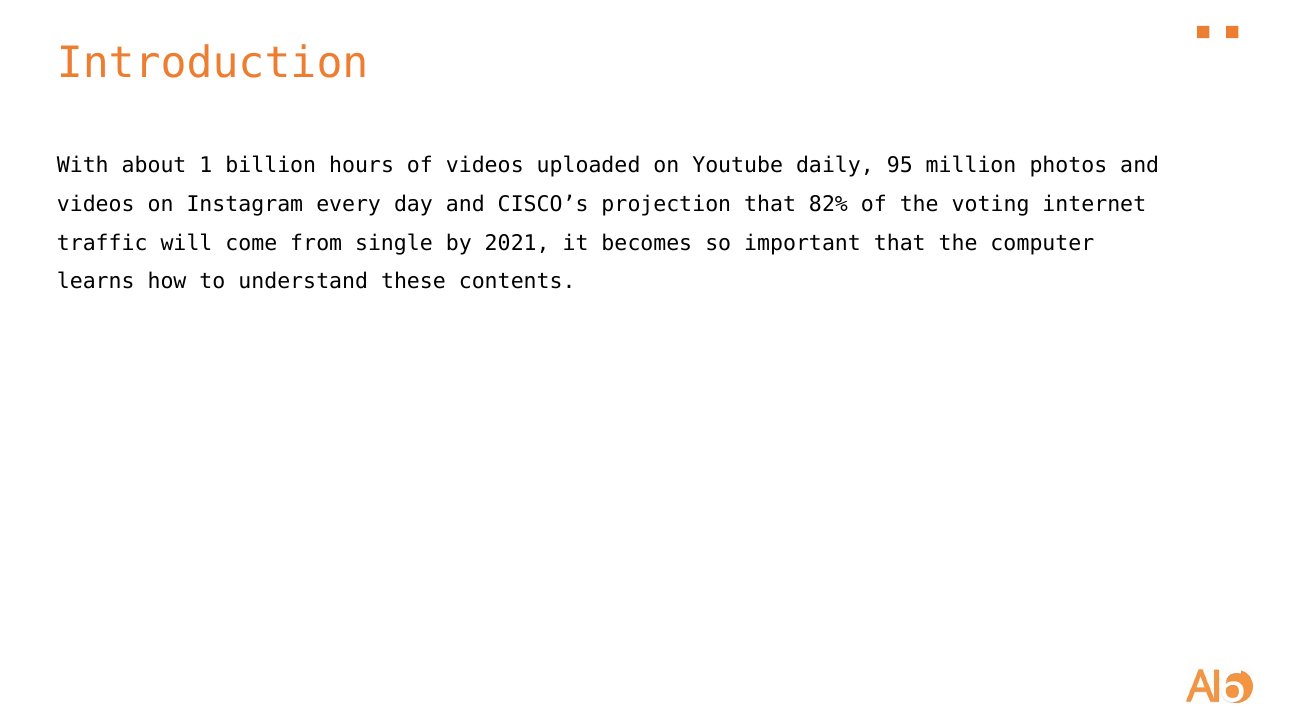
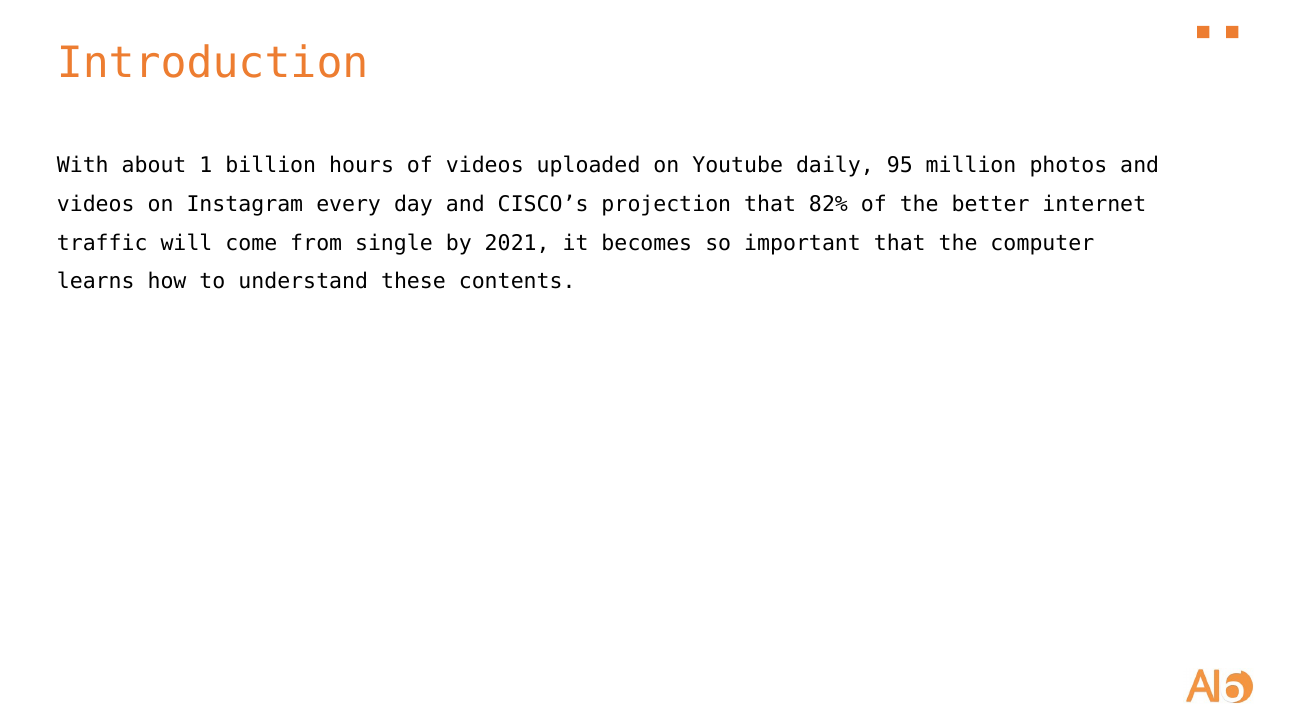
voting: voting -> better
